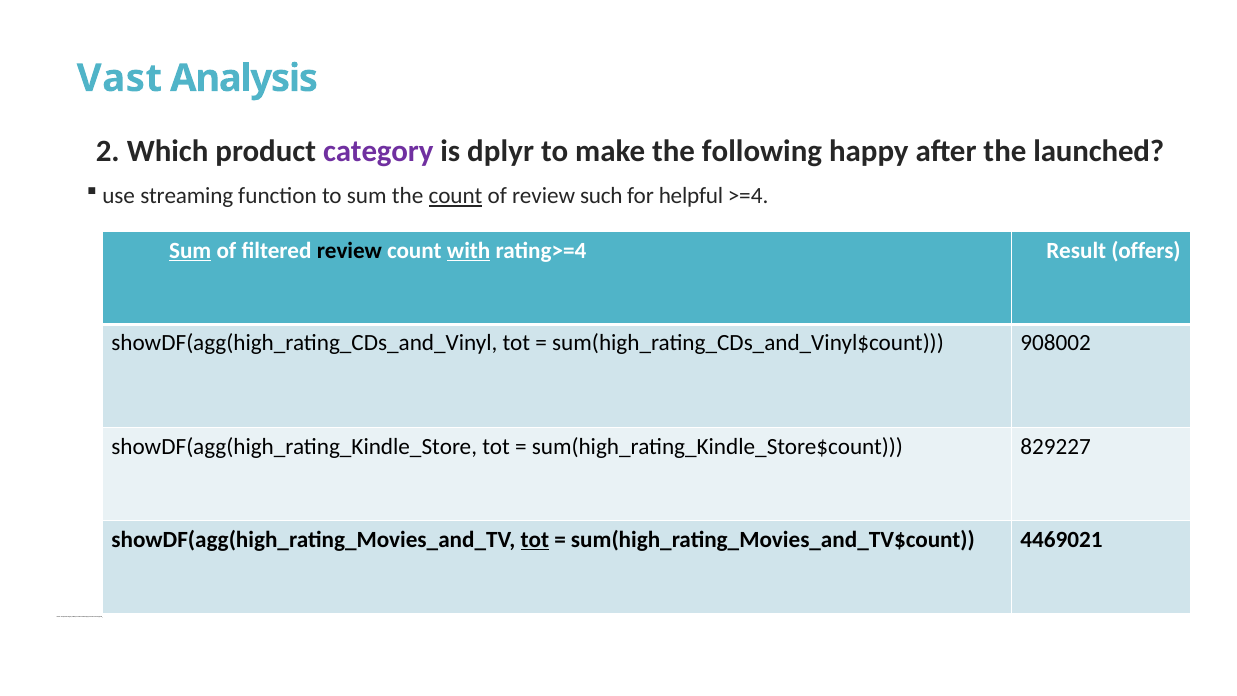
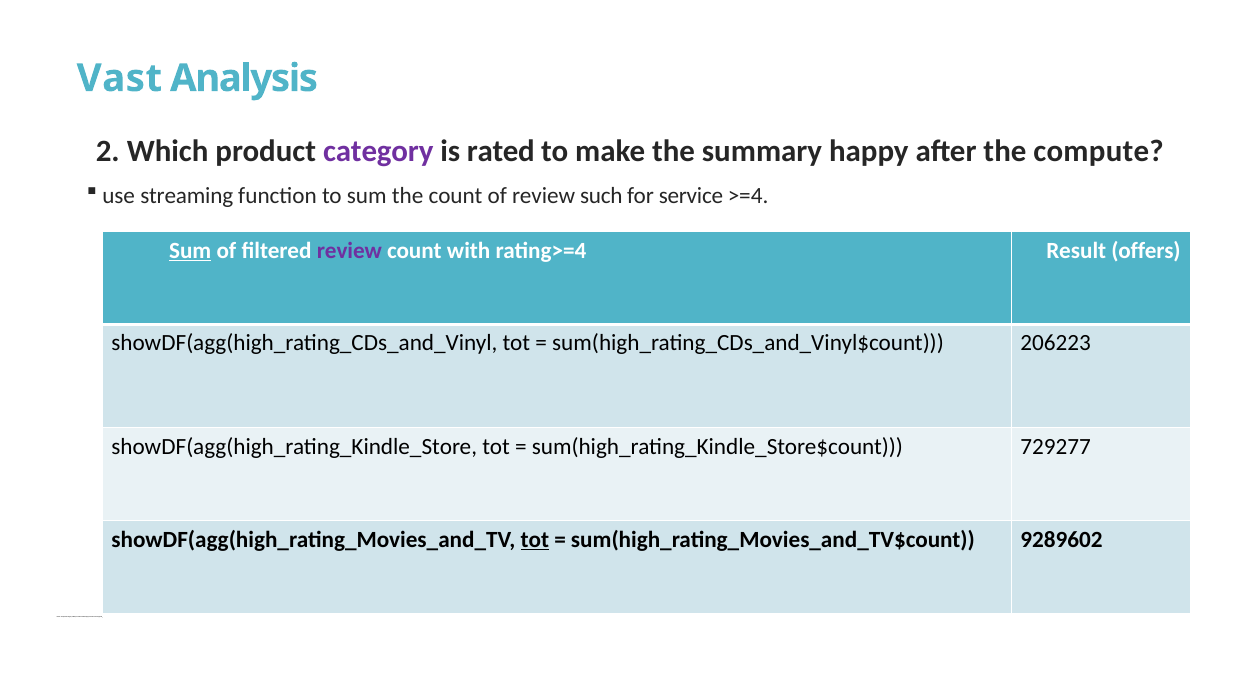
dplyr: dplyr -> rated
following: following -> summary
launched: launched -> compute
count at (456, 196) underline: present -> none
helpful: helpful -> service
review at (349, 250) colour: black -> purple
with underline: present -> none
908002: 908002 -> 206223
829227: 829227 -> 729277
4469021: 4469021 -> 9289602
